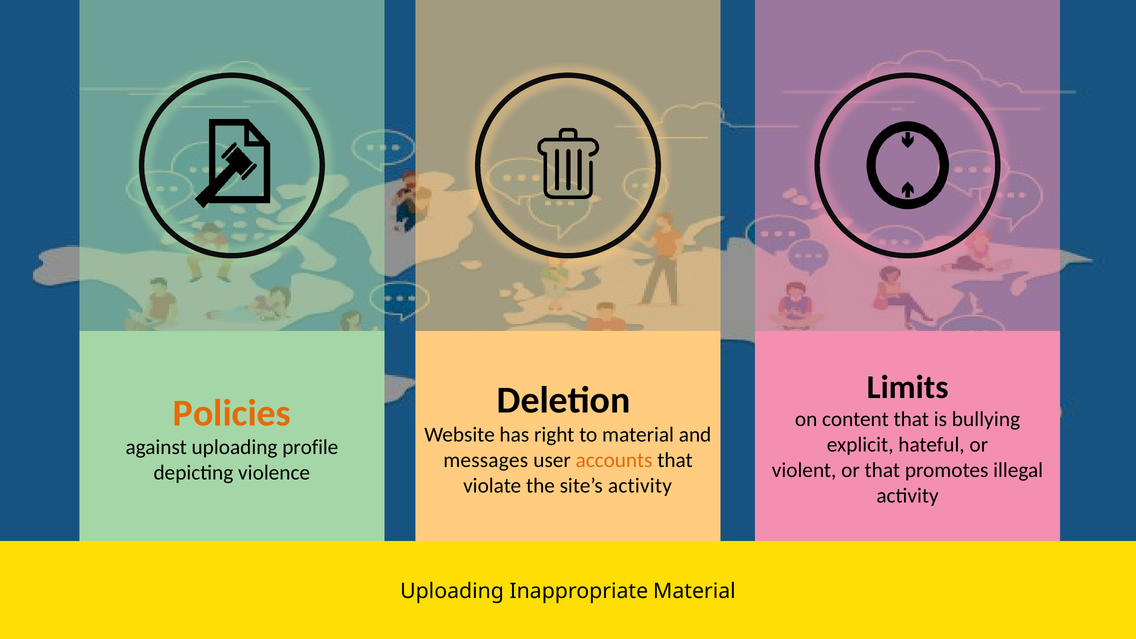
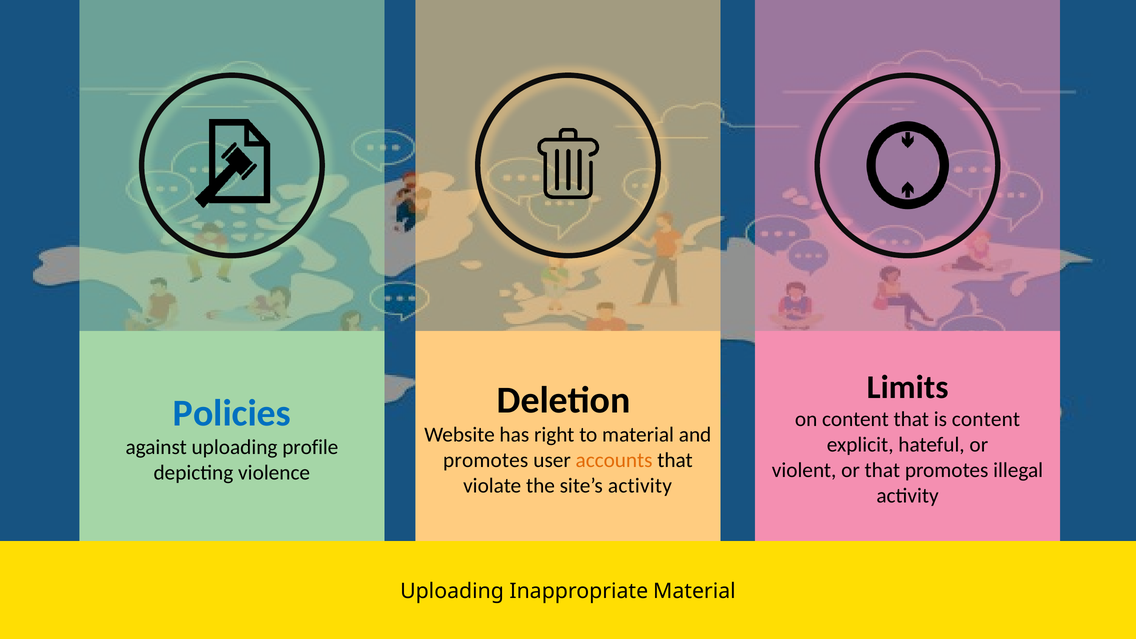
Policies colour: orange -> blue
is bullying: bullying -> content
messages at (486, 460): messages -> promotes
